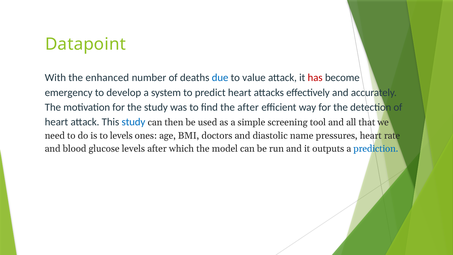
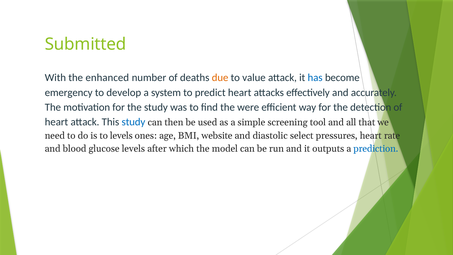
Datapoint: Datapoint -> Submitted
due colour: blue -> orange
has colour: red -> blue
the after: after -> were
doctors: doctors -> website
name: name -> select
